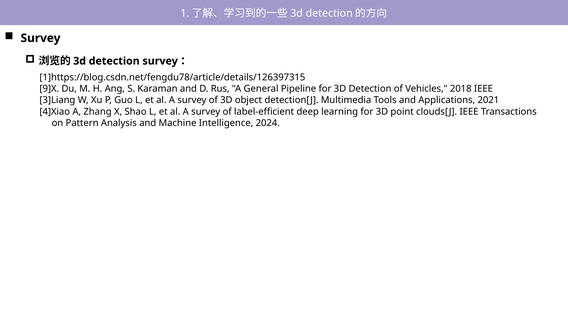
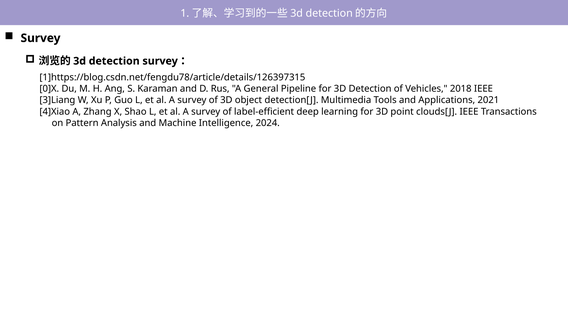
9]X: 9]X -> 0]X
